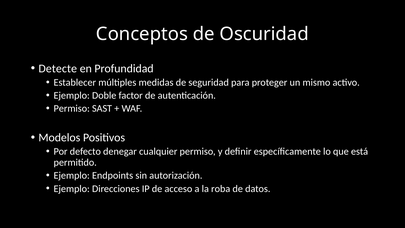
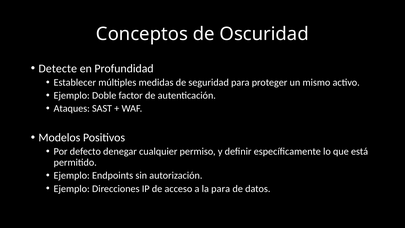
Permiso at (72, 108): Permiso -> Ataques
la roba: roba -> para
